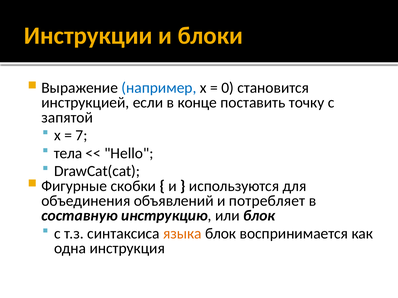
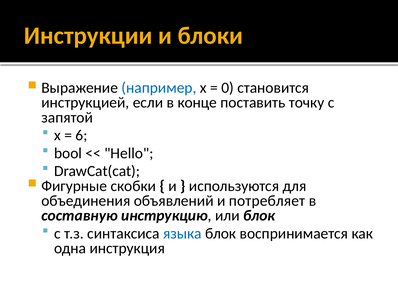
7: 7 -> 6
тела: тела -> bool
языка colour: orange -> blue
